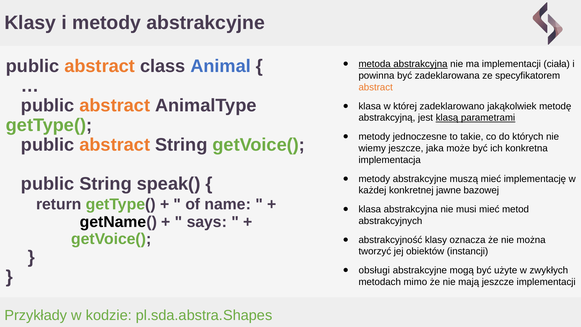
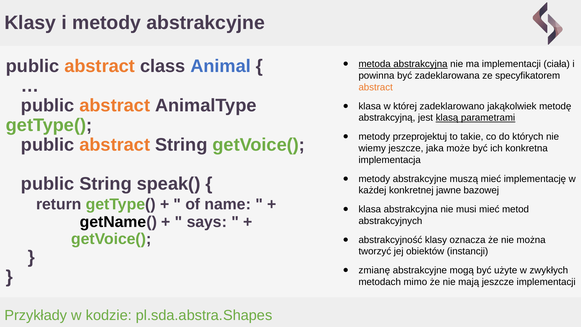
jednoczesne: jednoczesne -> przeprojektuj
obsługi: obsługi -> zmianę
